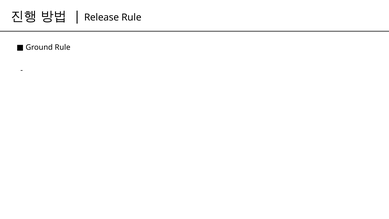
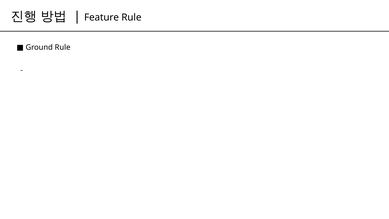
Release: Release -> Feature
